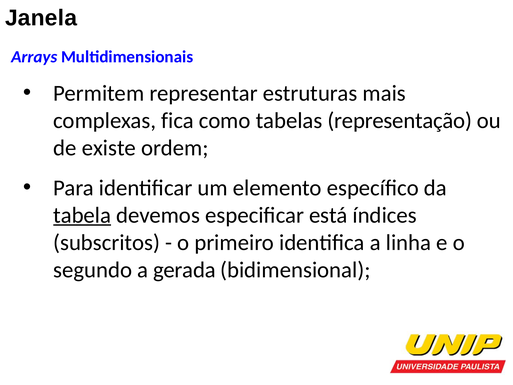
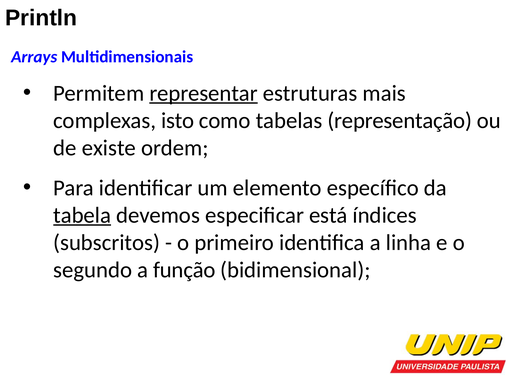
Janela: Janela -> Println
representar underline: none -> present
fica: fica -> isto
gerada: gerada -> função
